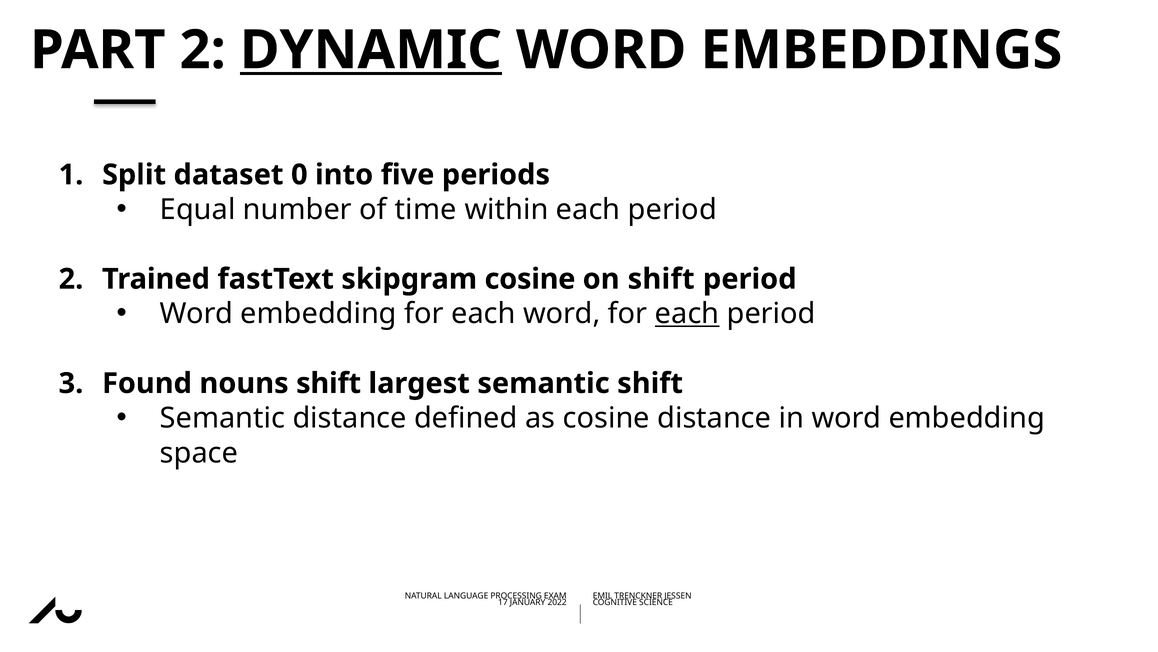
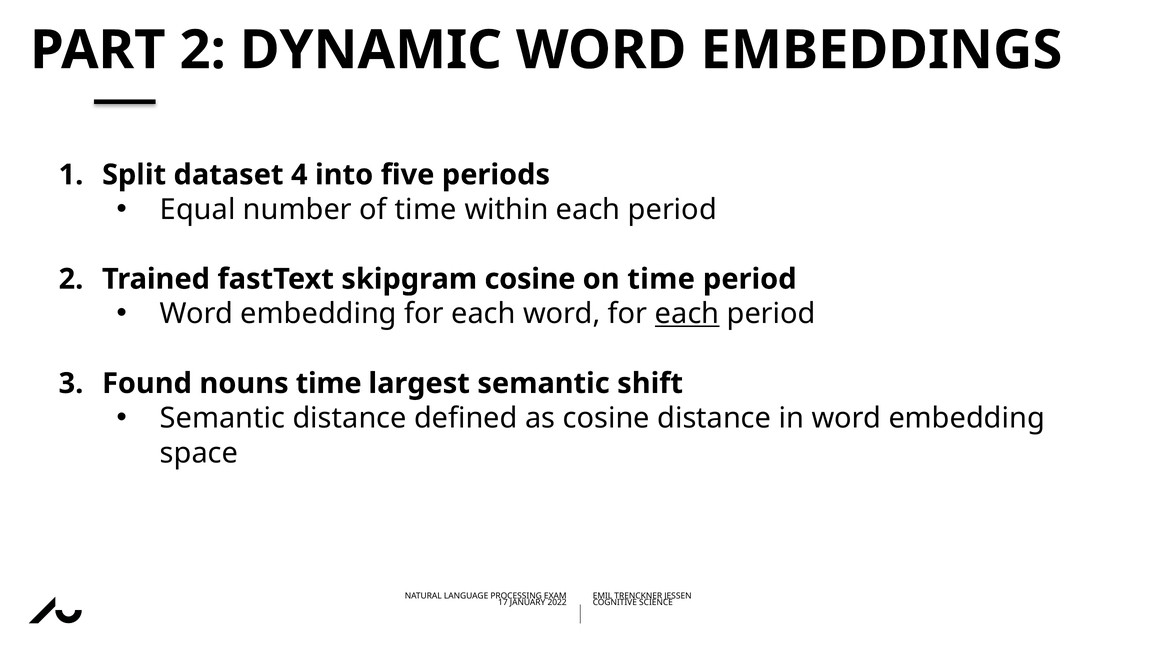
DYNAMIC underline: present -> none
0: 0 -> 4
on shift: shift -> time
nouns shift: shift -> time
